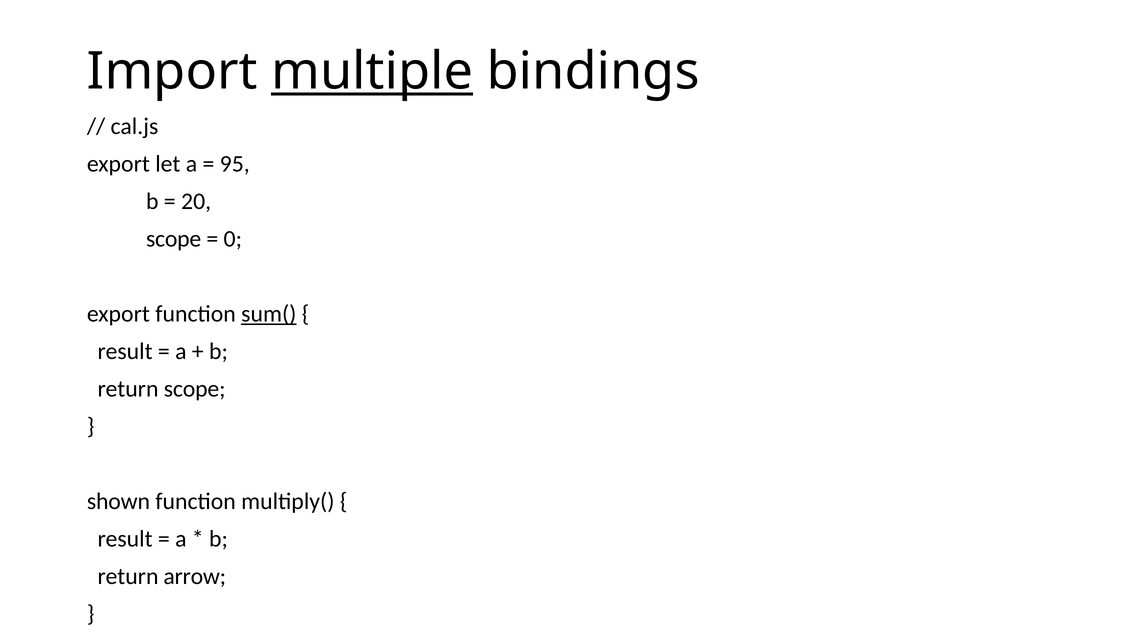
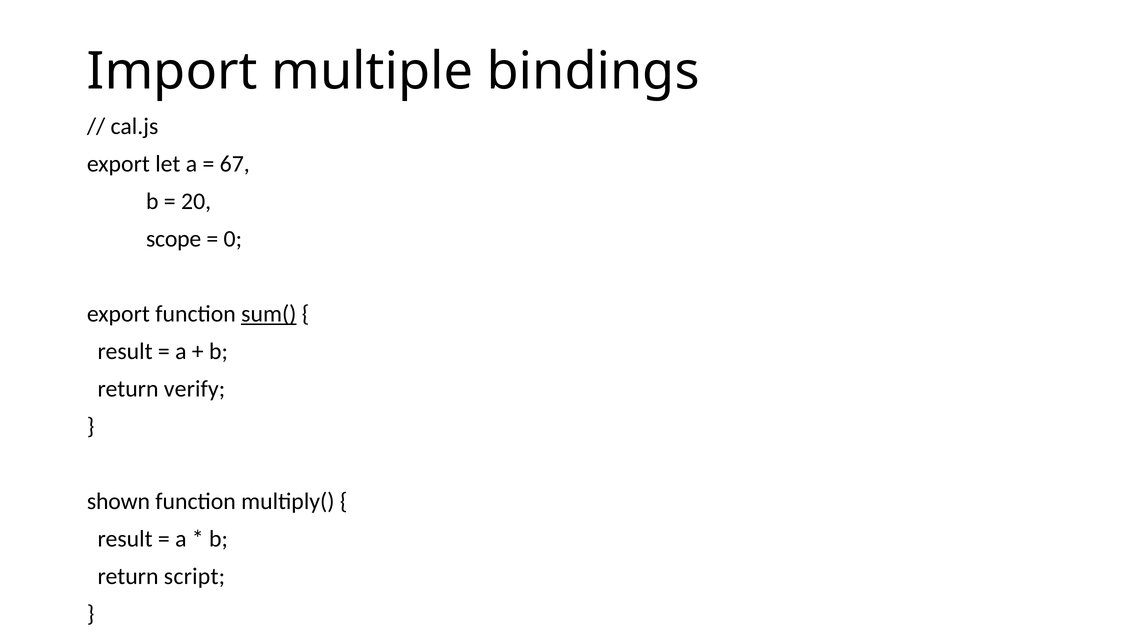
multiple underline: present -> none
95: 95 -> 67
return scope: scope -> verify
arrow: arrow -> script
